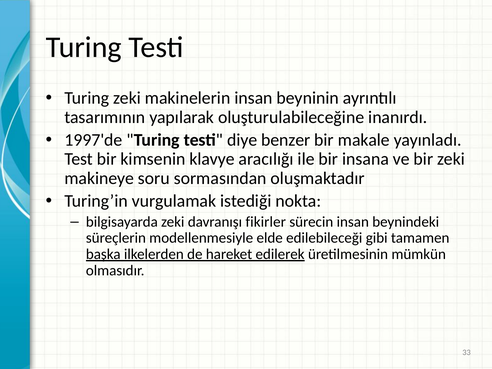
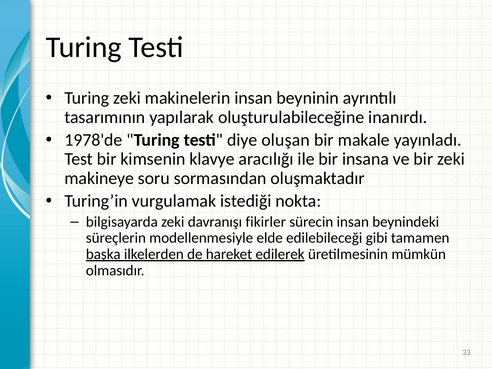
1997'de: 1997'de -> 1978'de
benzer: benzer -> oluşan
